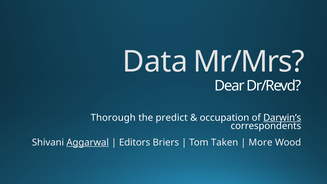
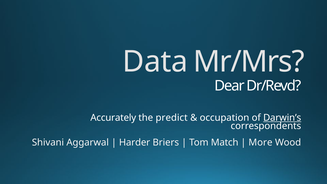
Thorough: Thorough -> Accurately
Aggarwal underline: present -> none
Editors: Editors -> Harder
Taken: Taken -> Match
